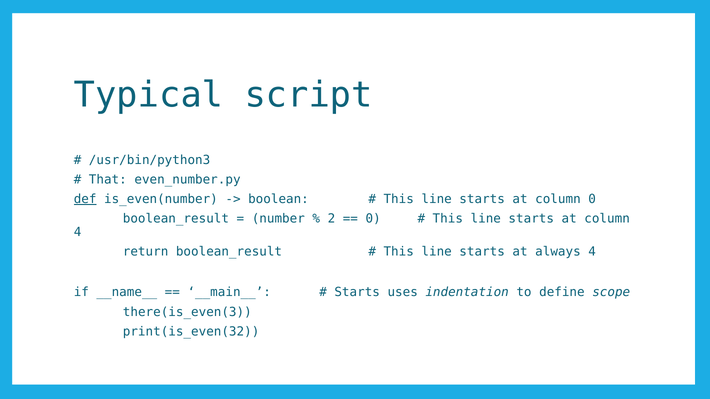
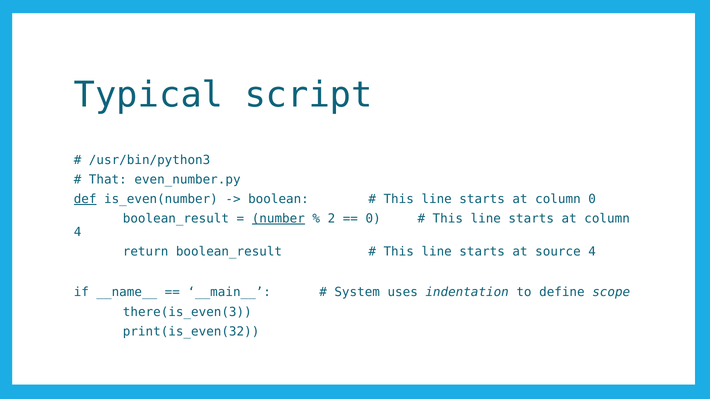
number underline: none -> present
always: always -> source
Starts at (357, 293): Starts -> System
